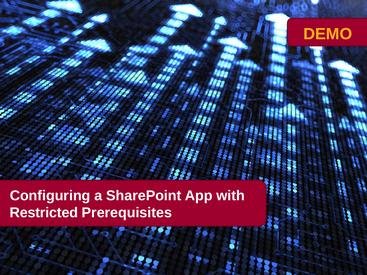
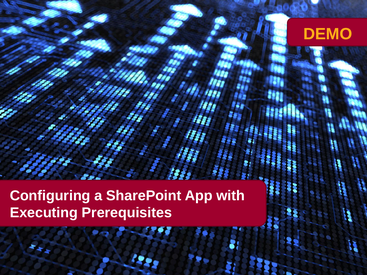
Restricted: Restricted -> Executing
